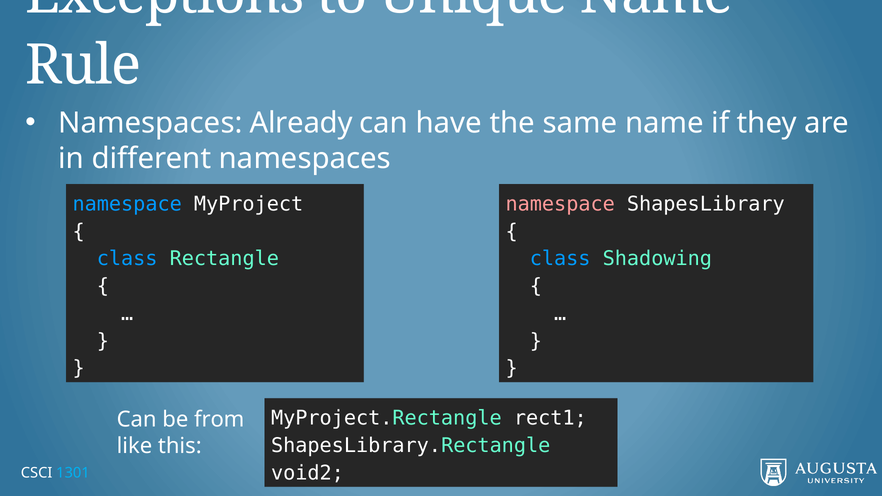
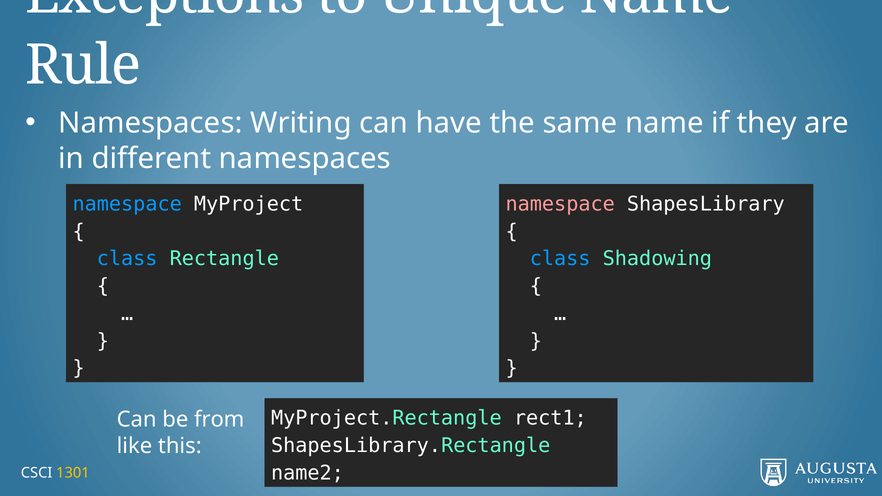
Already: Already -> Writing
void2: void2 -> name2
1301 colour: light blue -> yellow
